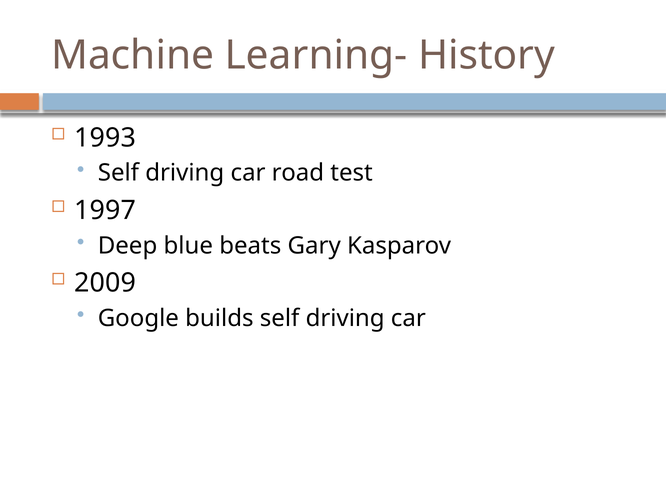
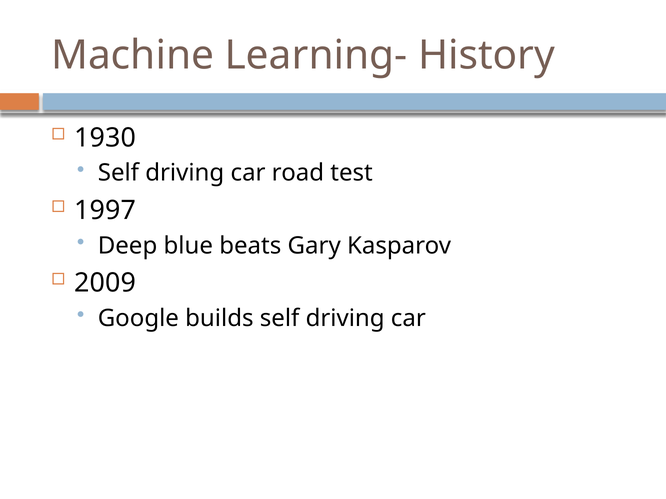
1993: 1993 -> 1930
